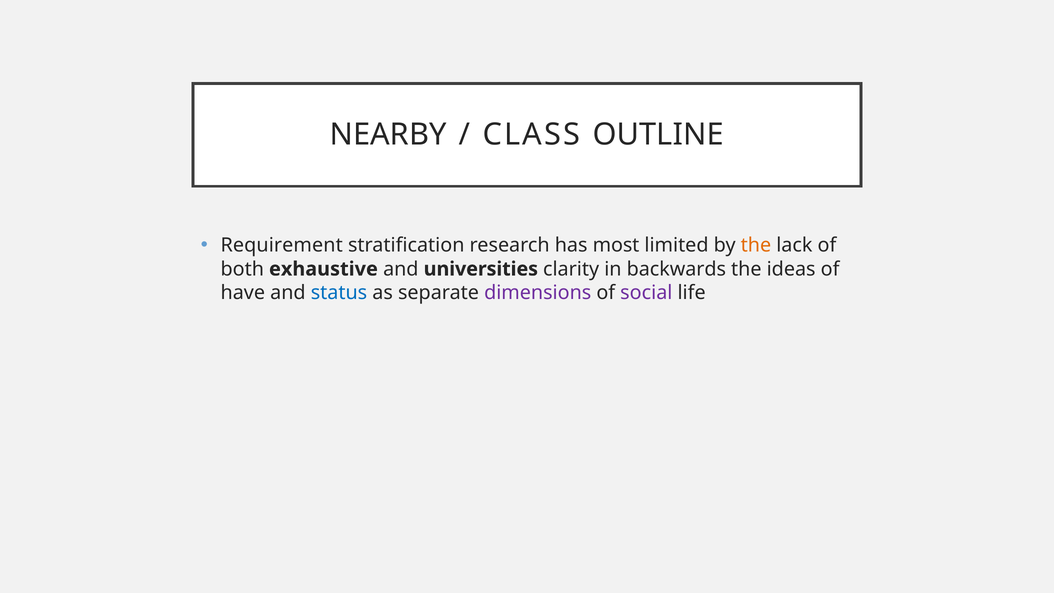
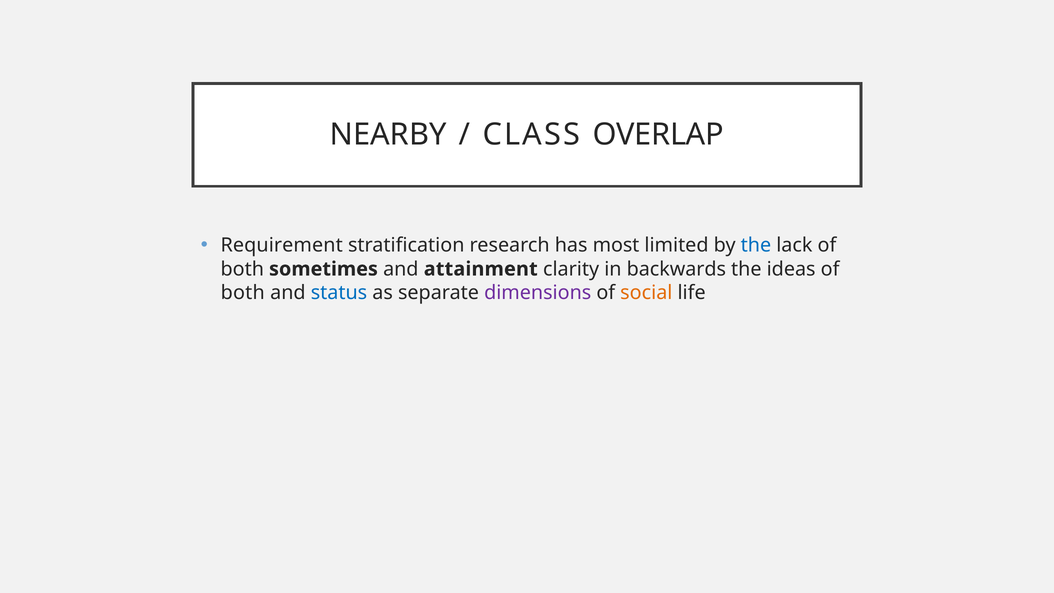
OUTLINE: OUTLINE -> OVERLAP
the at (756, 245) colour: orange -> blue
exhaustive: exhaustive -> sometimes
universities: universities -> attainment
have at (243, 293): have -> both
social colour: purple -> orange
